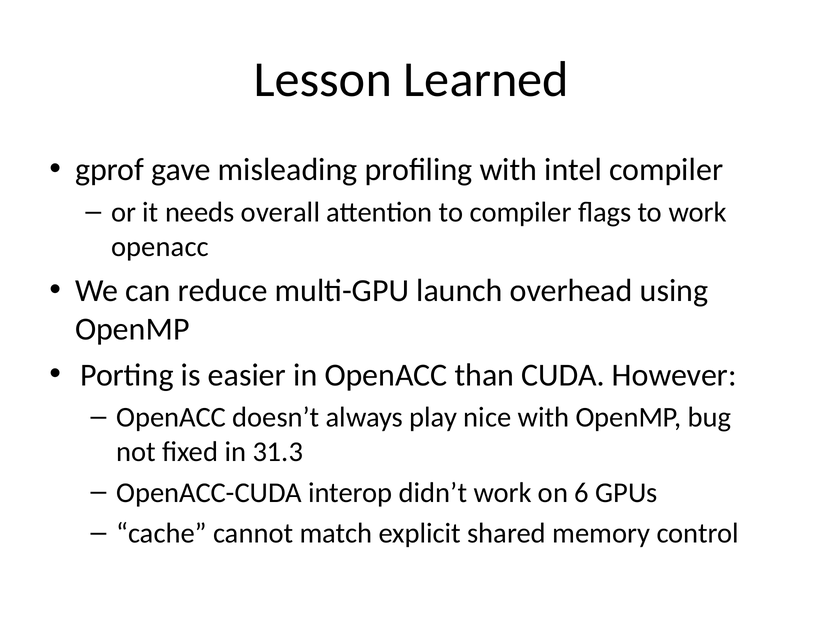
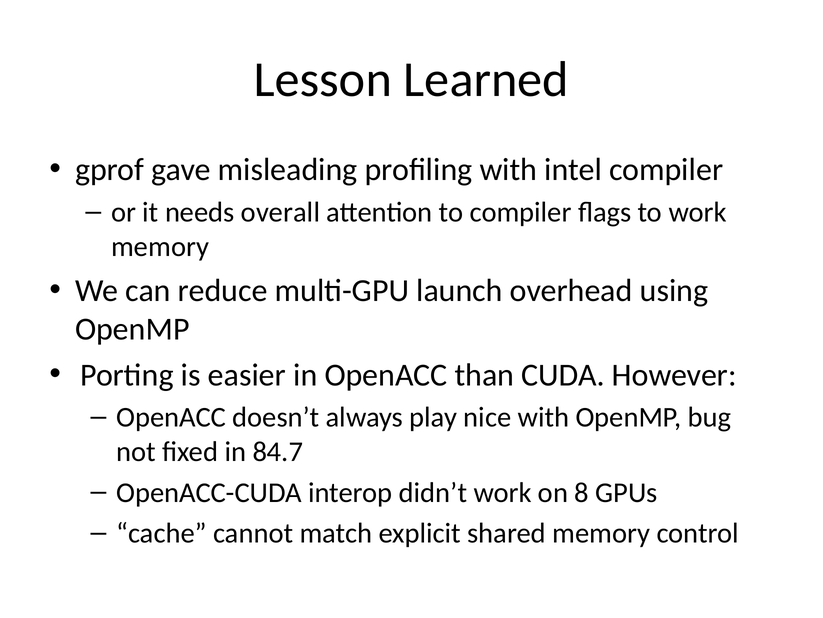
openacc at (160, 246): openacc -> memory
31.3: 31.3 -> 84.7
6: 6 -> 8
